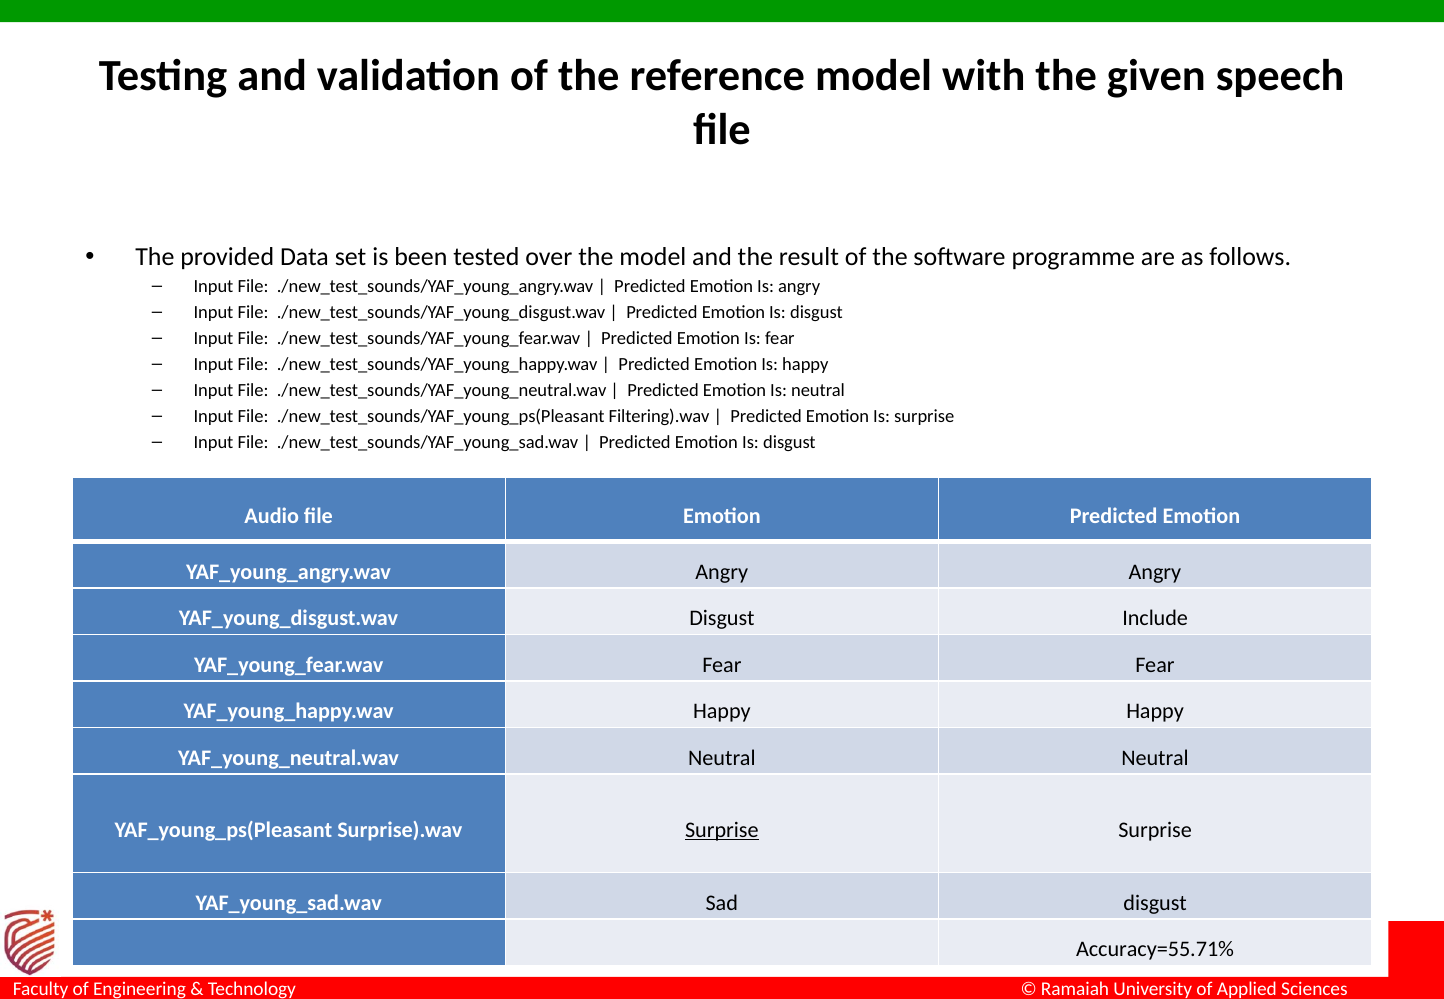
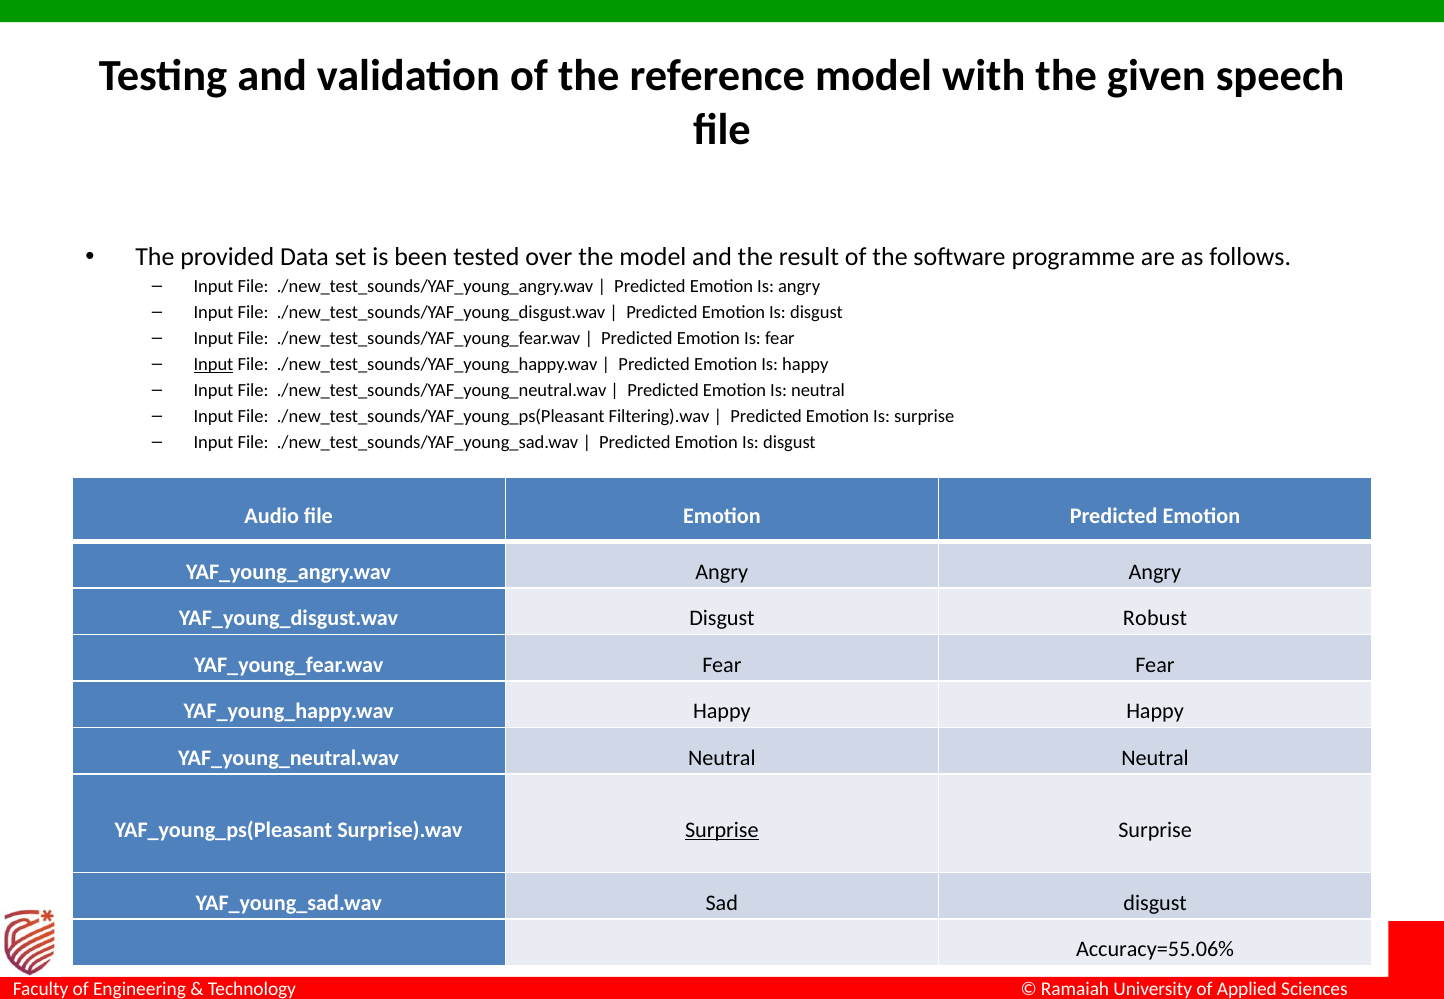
Input at (214, 365) underline: none -> present
Include: Include -> Robust
Accuracy=55.71%: Accuracy=55.71% -> Accuracy=55.06%
